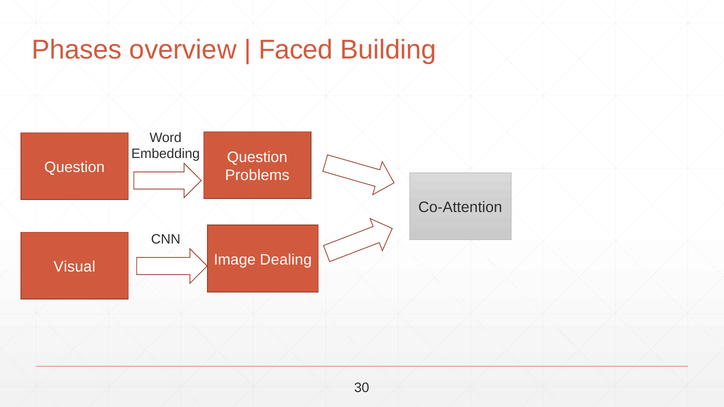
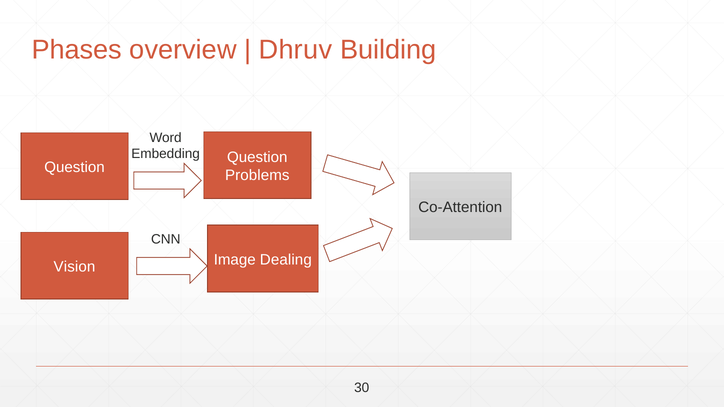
Faced: Faced -> Dhruv
Visual: Visual -> Vision
